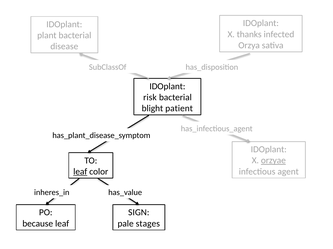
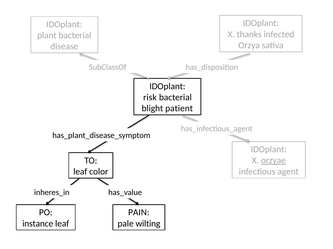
leaf at (80, 172) underline: present -> none
SIGN: SIGN -> PAIN
because: because -> instance
stages: stages -> wilting
